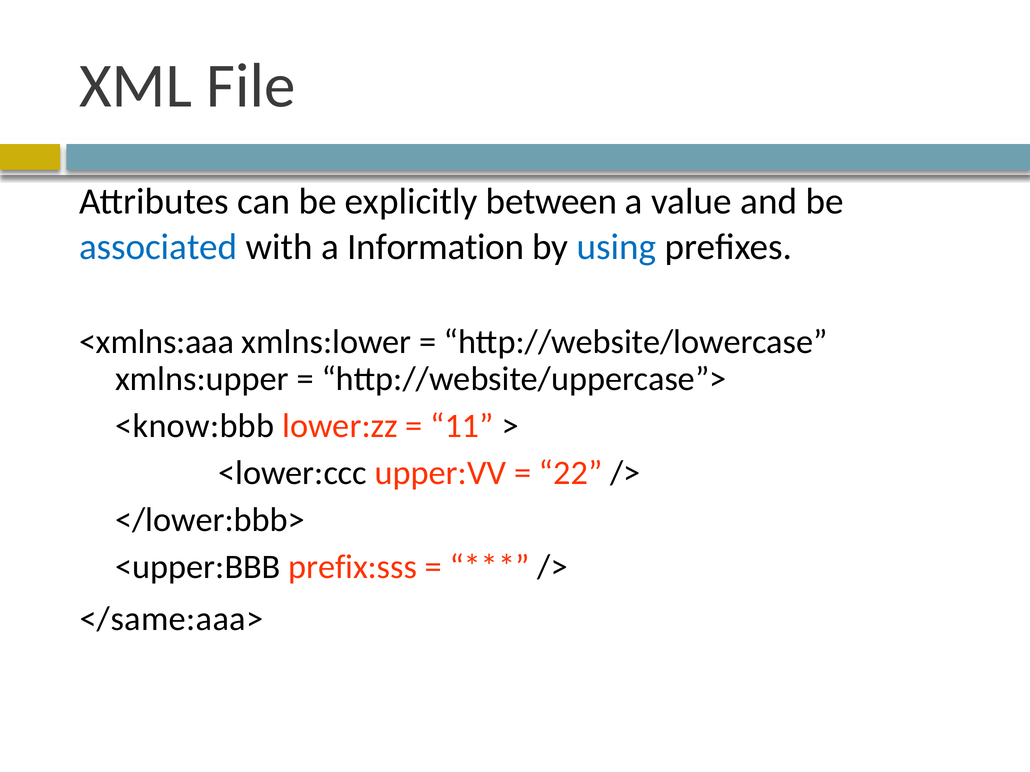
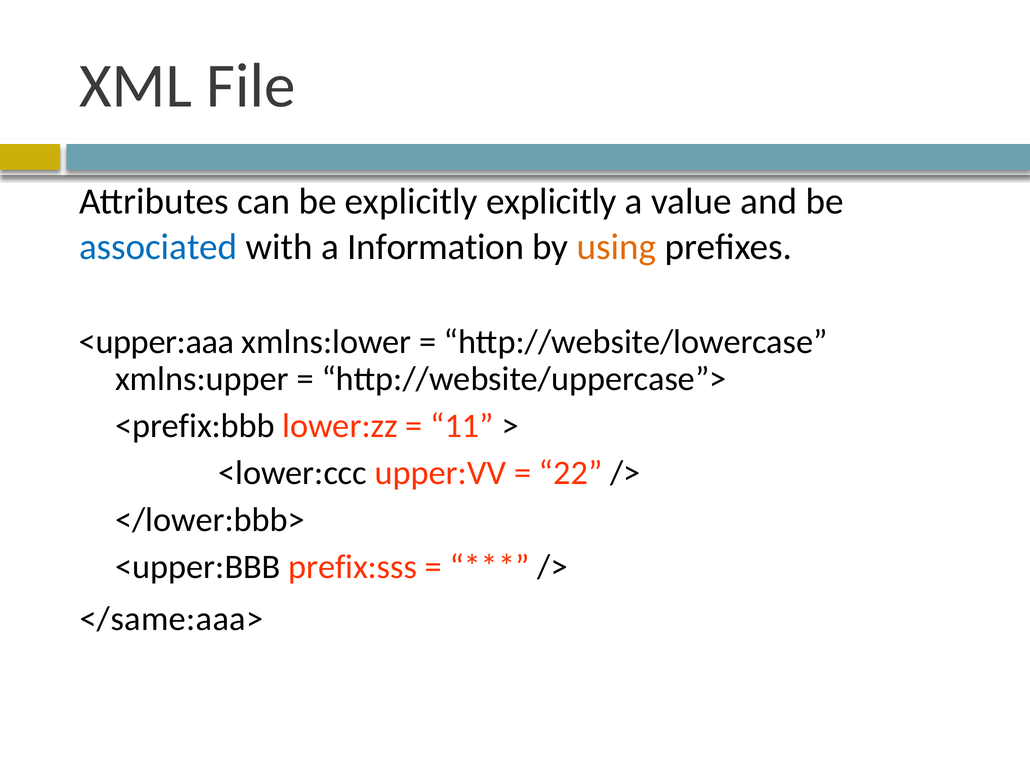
explicitly between: between -> explicitly
using colour: blue -> orange
<xmlns:aaa: <xmlns:aaa -> <upper:aaa
<know:bbb: <know:bbb -> <prefix:bbb
